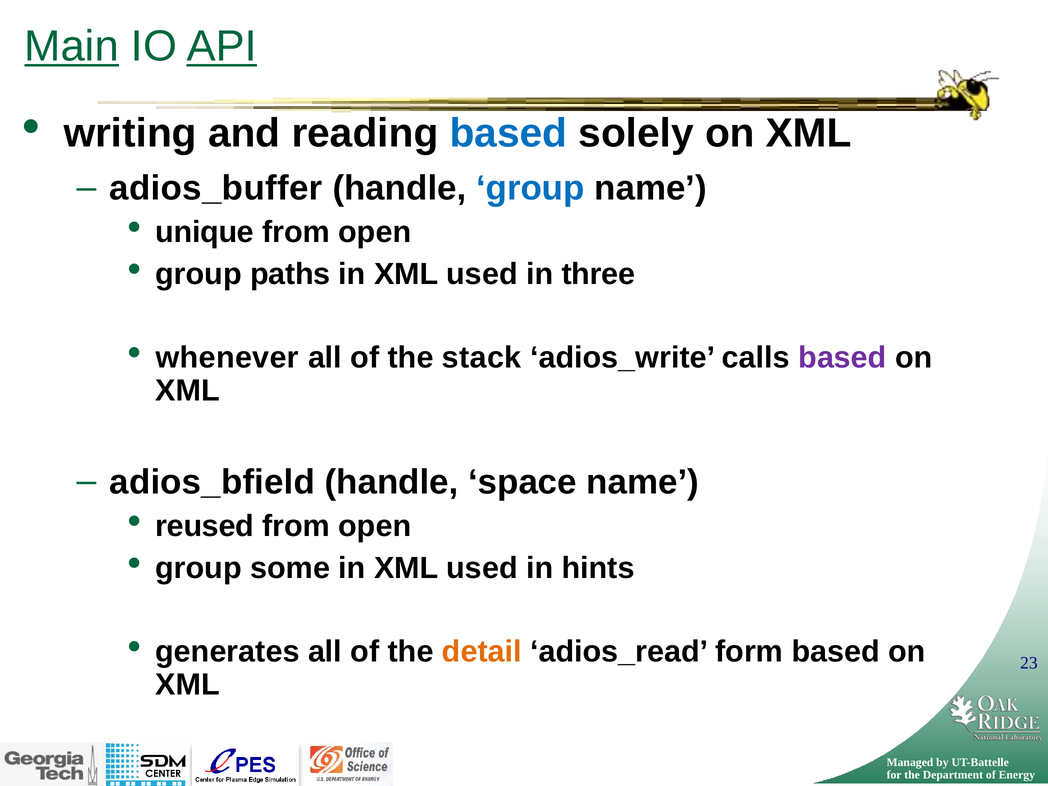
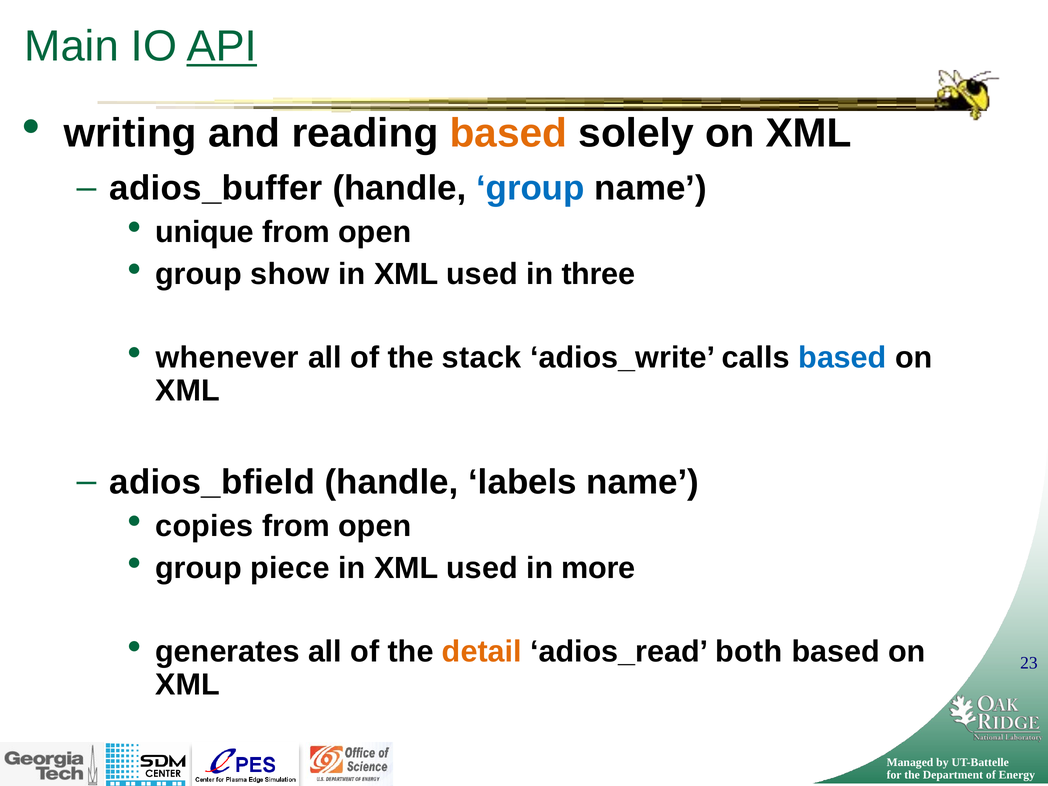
Main underline: present -> none
based at (508, 133) colour: blue -> orange
paths: paths -> show
based at (842, 358) colour: purple -> blue
space: space -> labels
reused: reused -> copies
some: some -> piece
hints: hints -> more
form: form -> both
